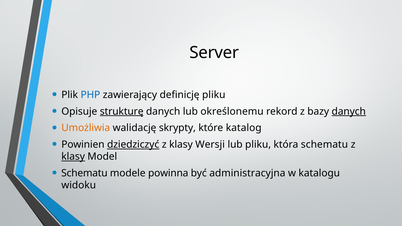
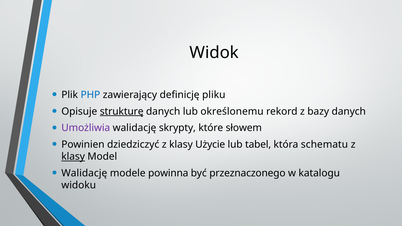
Server: Server -> Widok
danych at (349, 111) underline: present -> none
Umożliwia colour: orange -> purple
katalog: katalog -> słowem
dziedziczyć underline: present -> none
Wersji: Wersji -> Użycie
lub pliku: pliku -> tabel
Schematu at (84, 173): Schematu -> Walidację
administracyjna: administracyjna -> przeznaczonego
